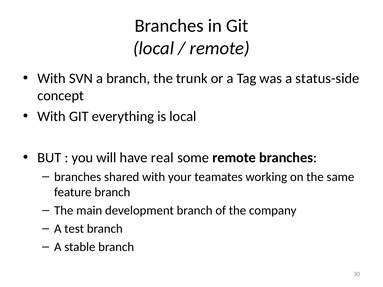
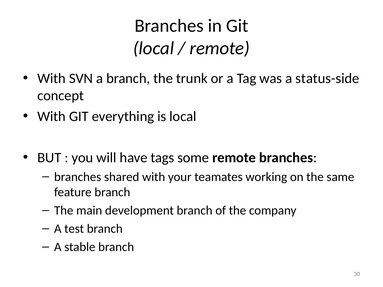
real: real -> tags
